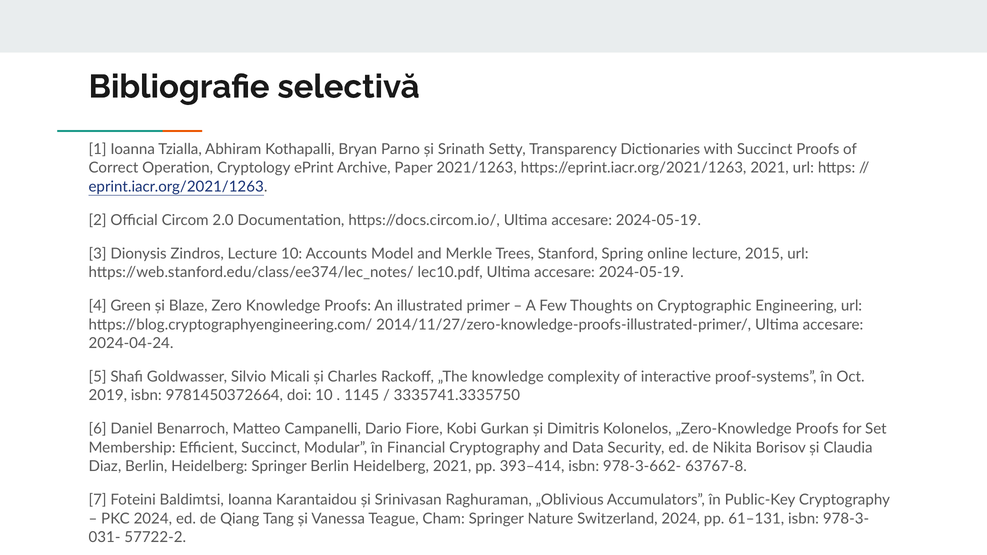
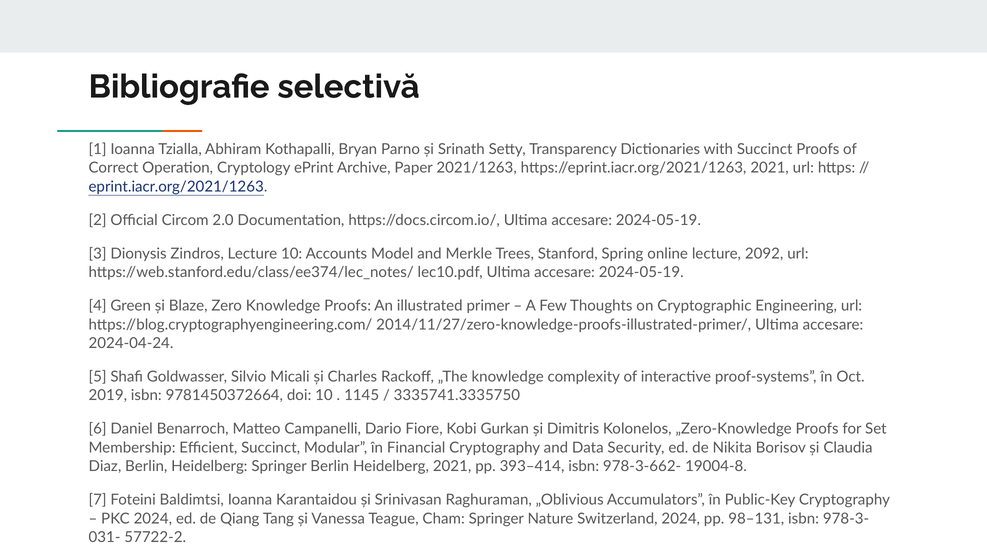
2015: 2015 -> 2092
63767-8: 63767-8 -> 19004-8
61–131: 61–131 -> 98–131
